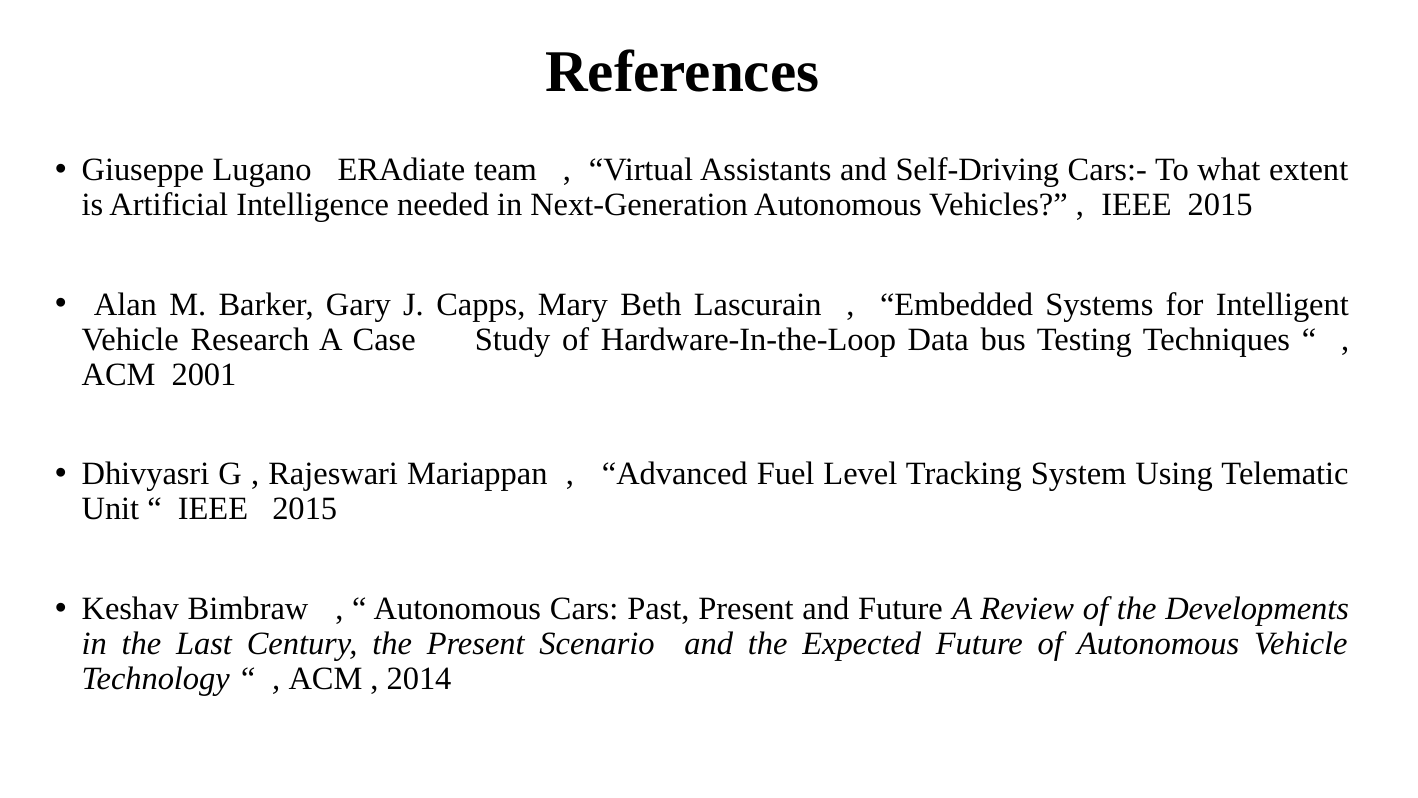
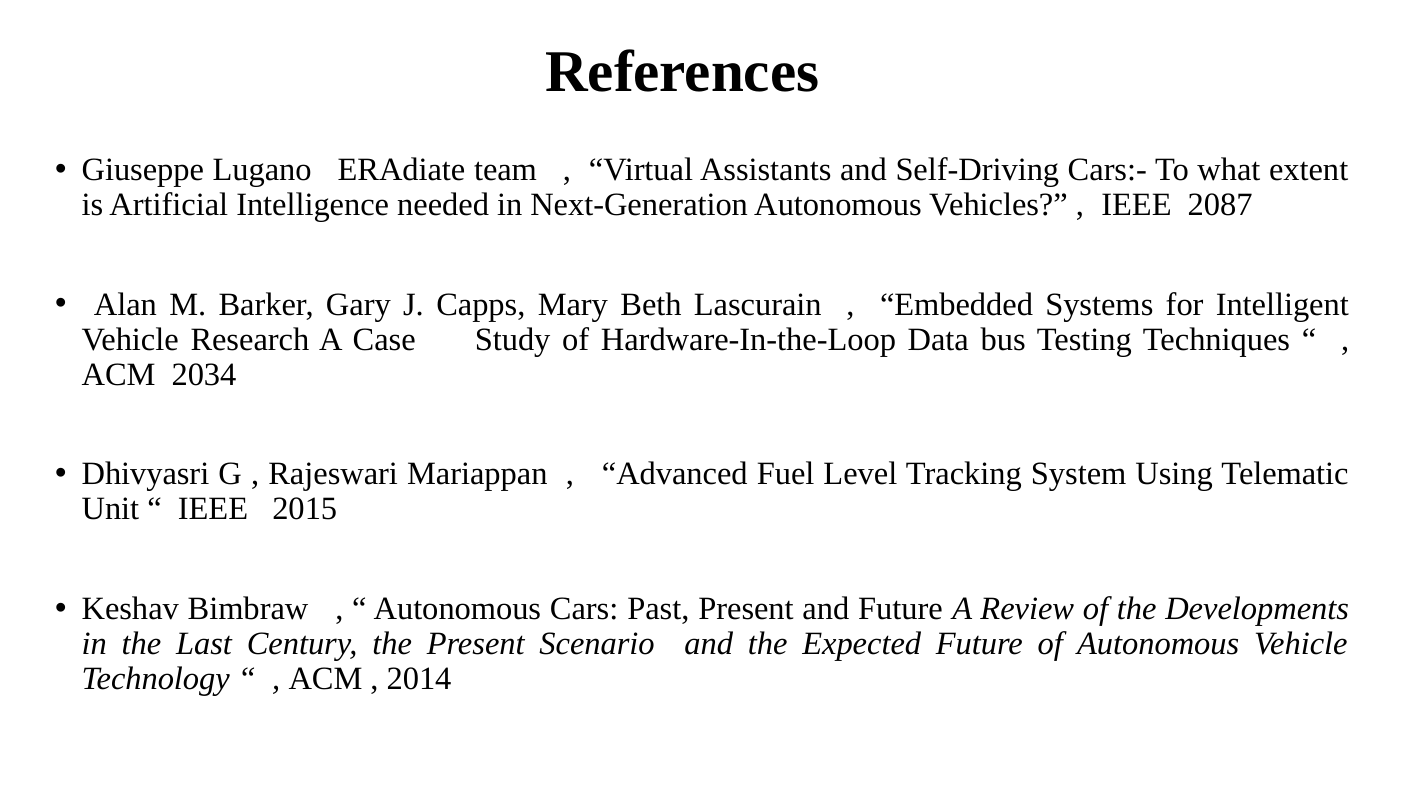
2015 at (1220, 204): 2015 -> 2087
2001: 2001 -> 2034
